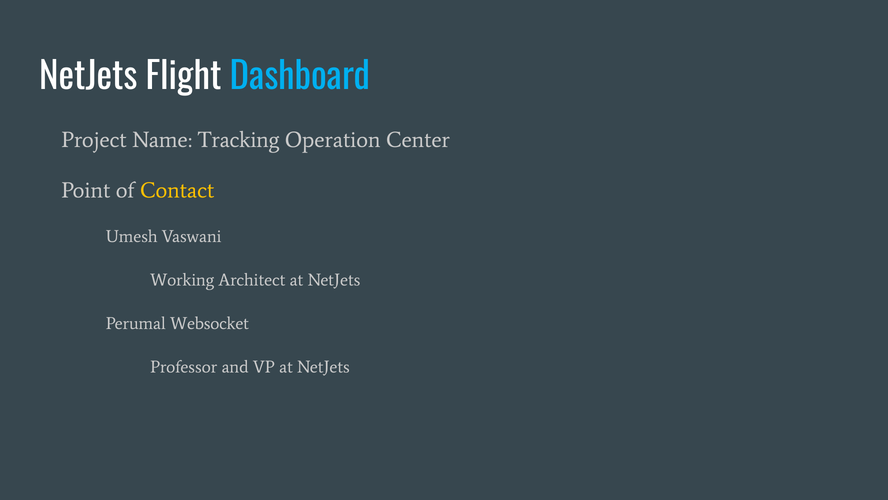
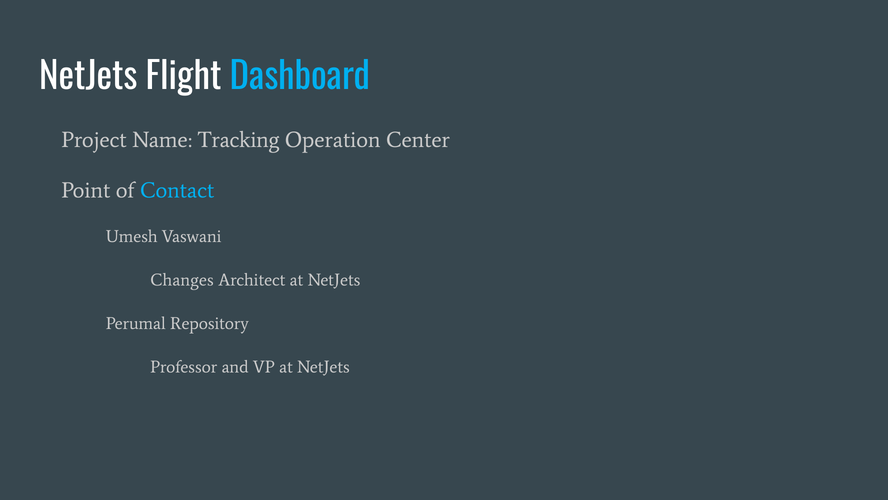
Contact colour: yellow -> light blue
Working: Working -> Changes
Websocket: Websocket -> Repository
